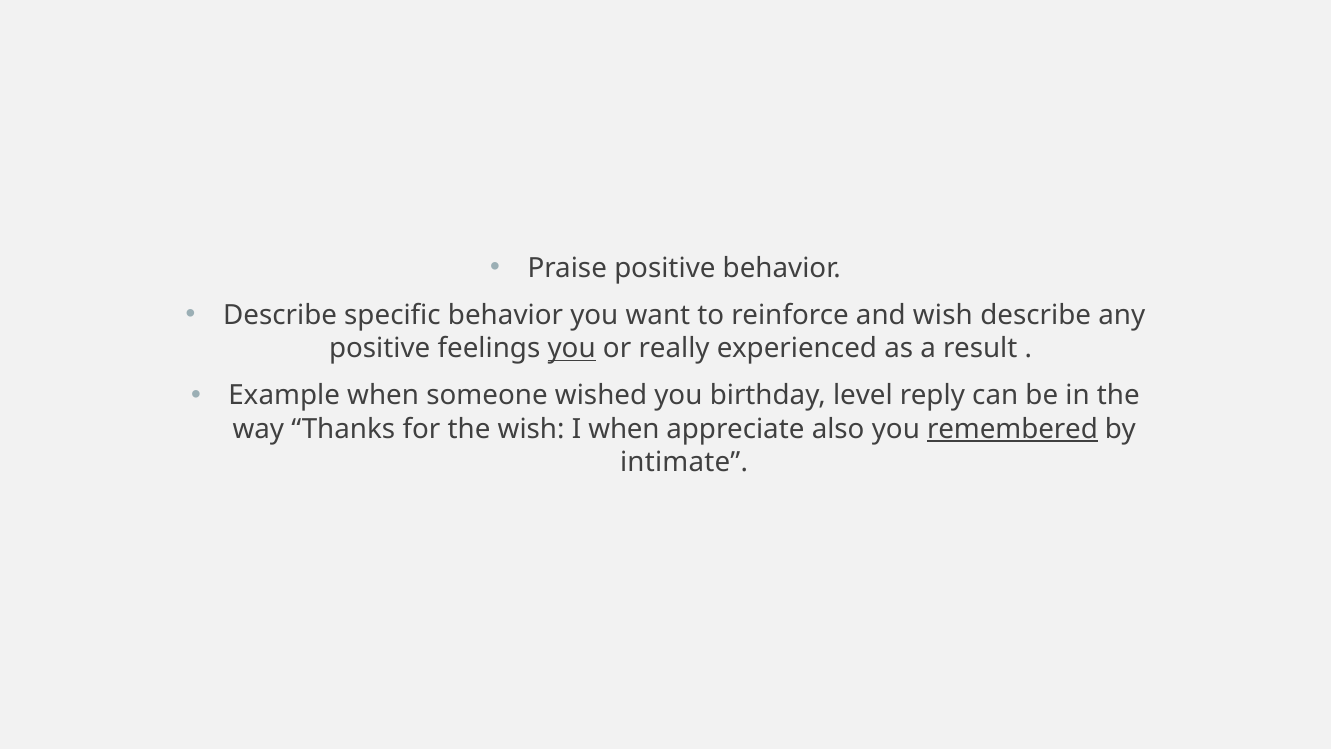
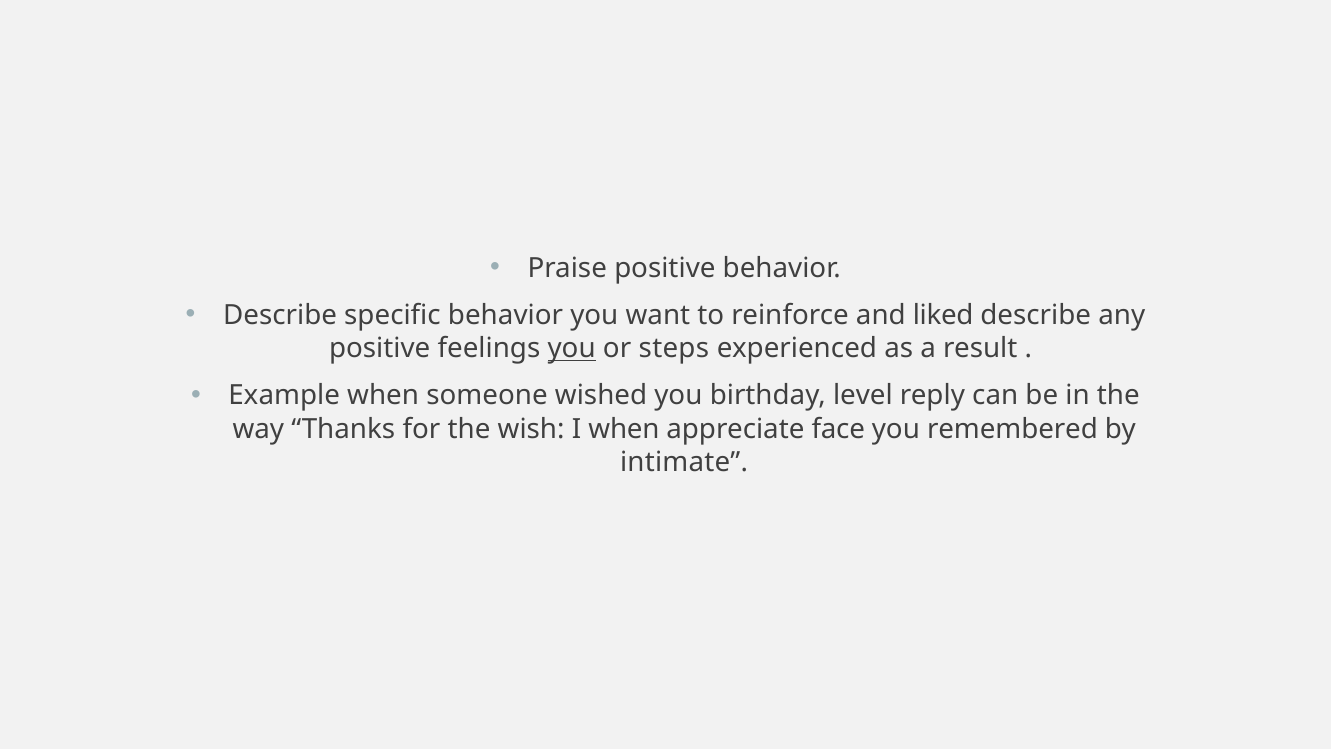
and wish: wish -> liked
really: really -> steps
also: also -> face
remembered underline: present -> none
